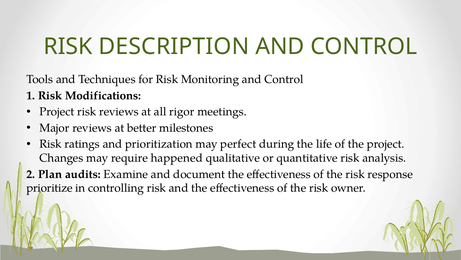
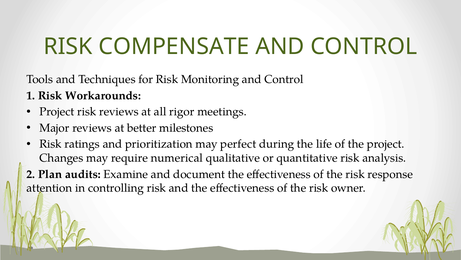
DESCRIPTION: DESCRIPTION -> COMPENSATE
Modifications: Modifications -> Workarounds
happened: happened -> numerical
prioritize: prioritize -> attention
